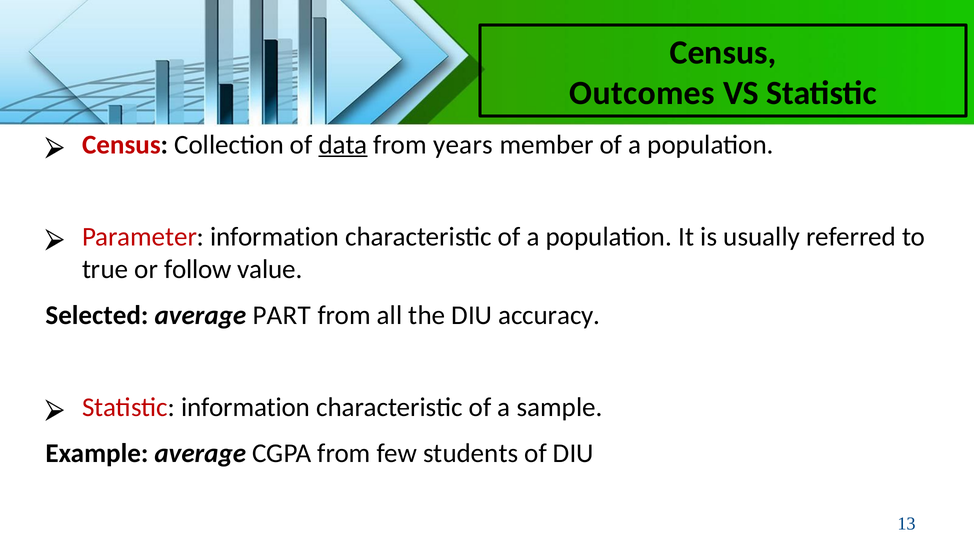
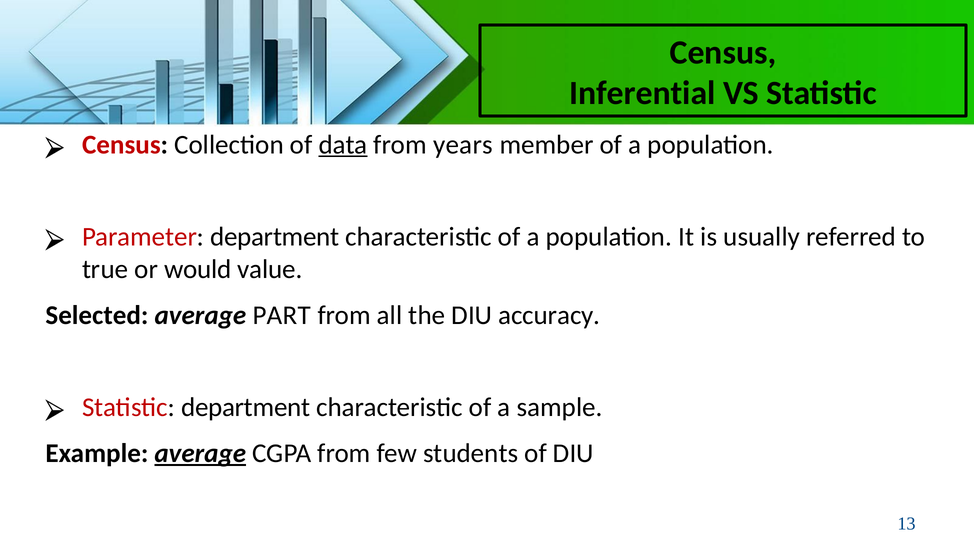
Outcomes: Outcomes -> Inferential
Parameter information: information -> department
follow: follow -> would
Statistic information: information -> department
average at (200, 453) underline: none -> present
